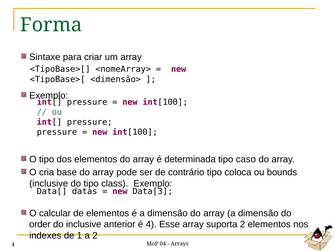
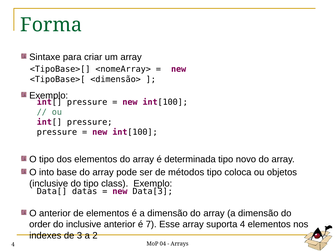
caso: caso -> novo
cria: cria -> into
contrário: contrário -> métodos
bounds: bounds -> objetos
O calcular: calcular -> anterior
é 4: 4 -> 7
suporta 2: 2 -> 4
1: 1 -> 3
